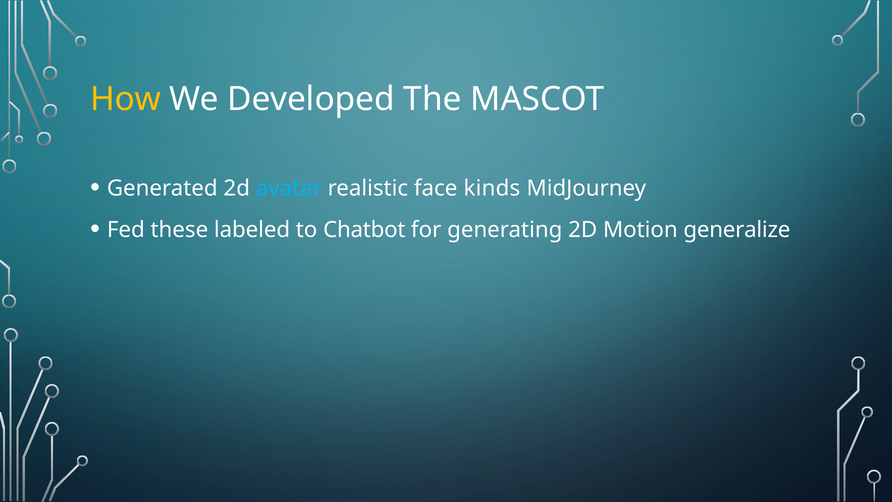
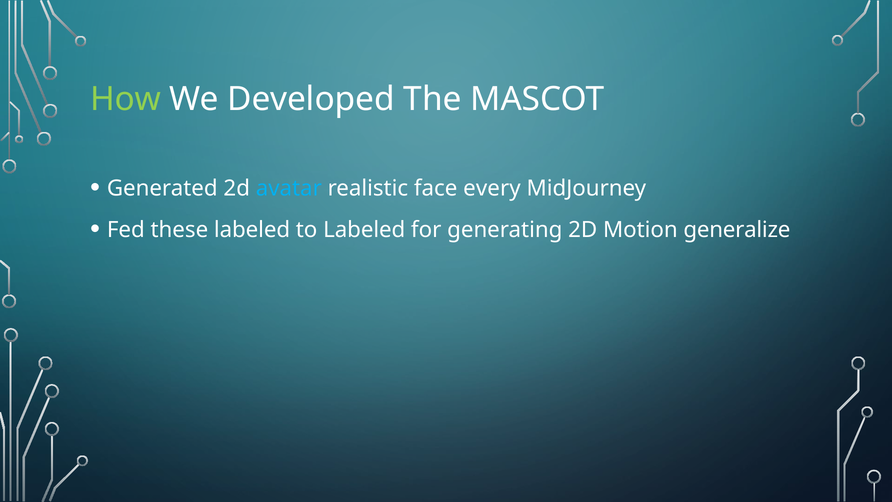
How colour: yellow -> light green
kinds: kinds -> every
to Chatbot: Chatbot -> Labeled
